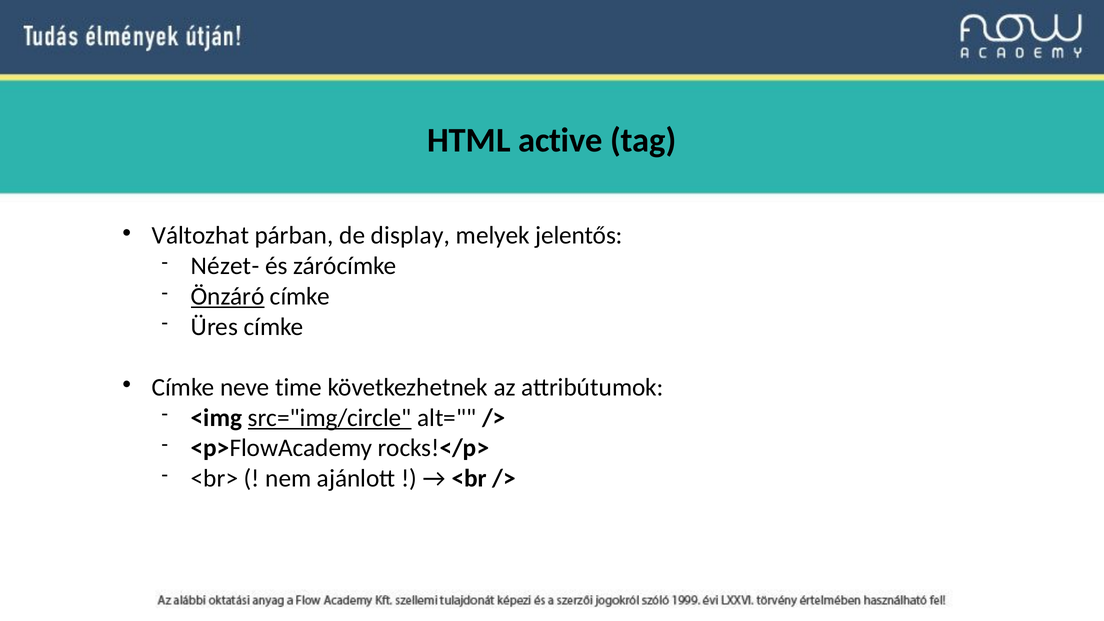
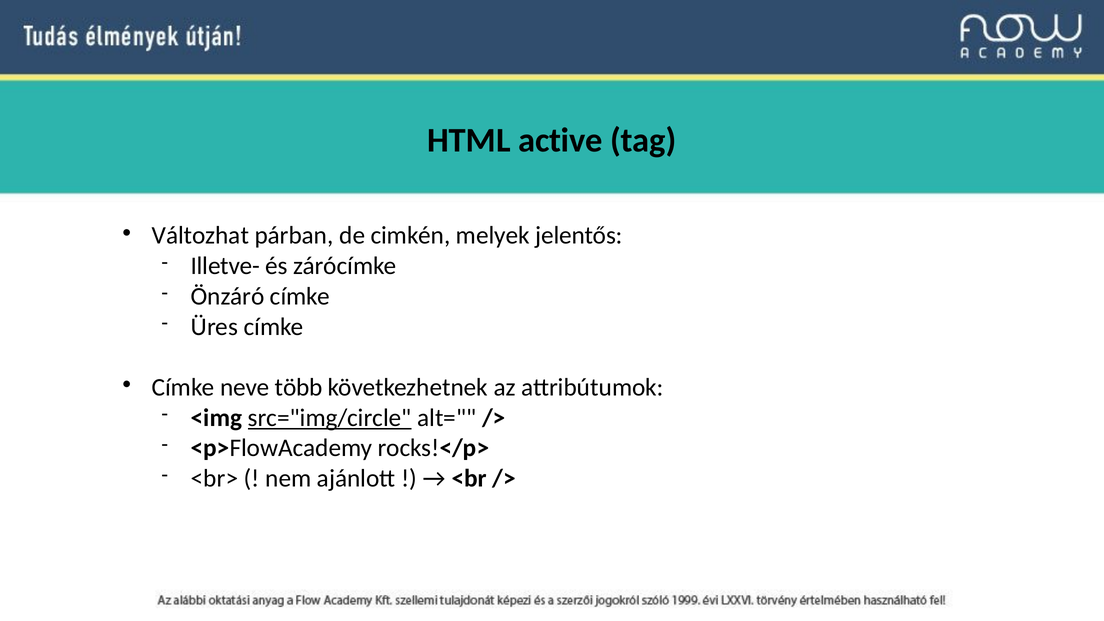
display: display -> cimkén
Nézet-: Nézet- -> Illetve-
Önzáró underline: present -> none
time: time -> több
